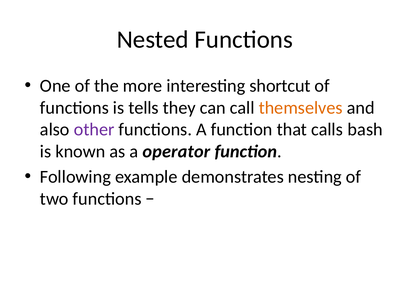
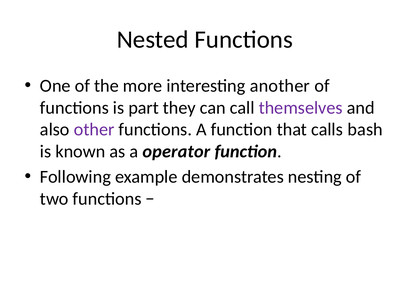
shortcut: shortcut -> another
tells: tells -> part
themselves colour: orange -> purple
